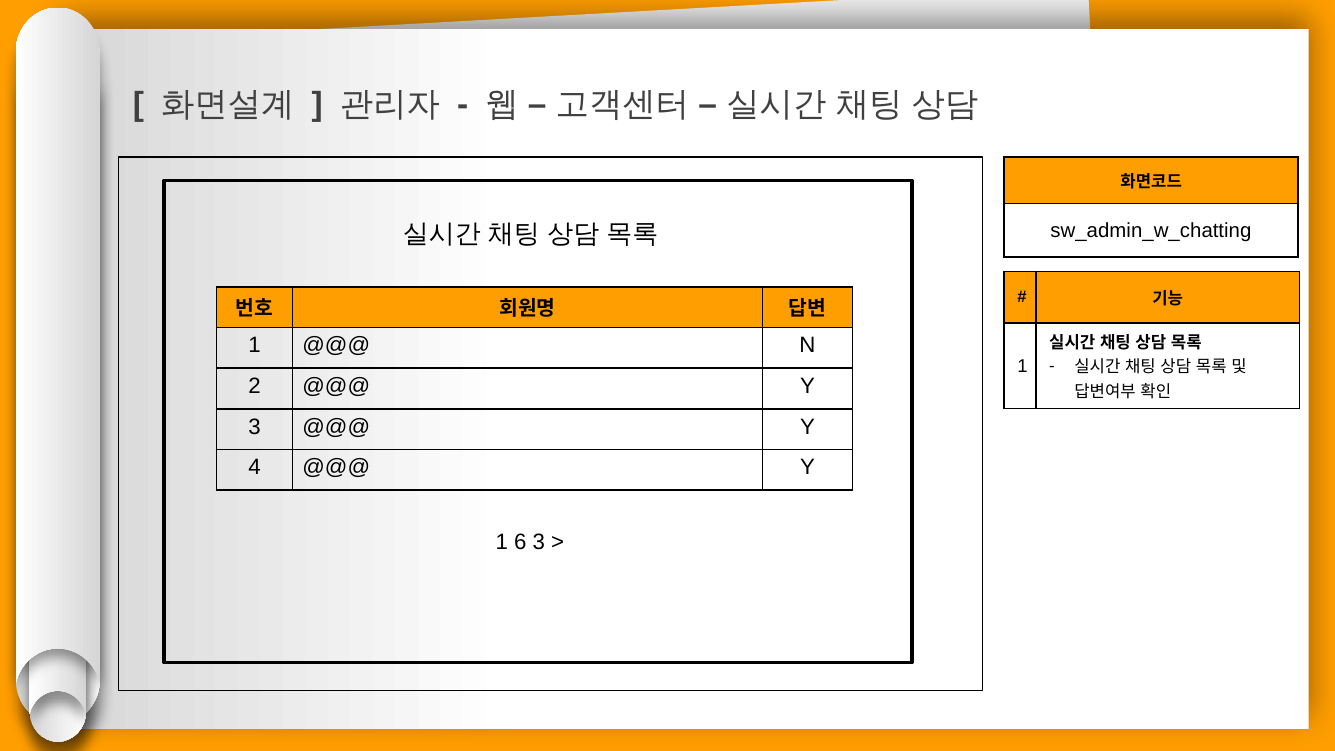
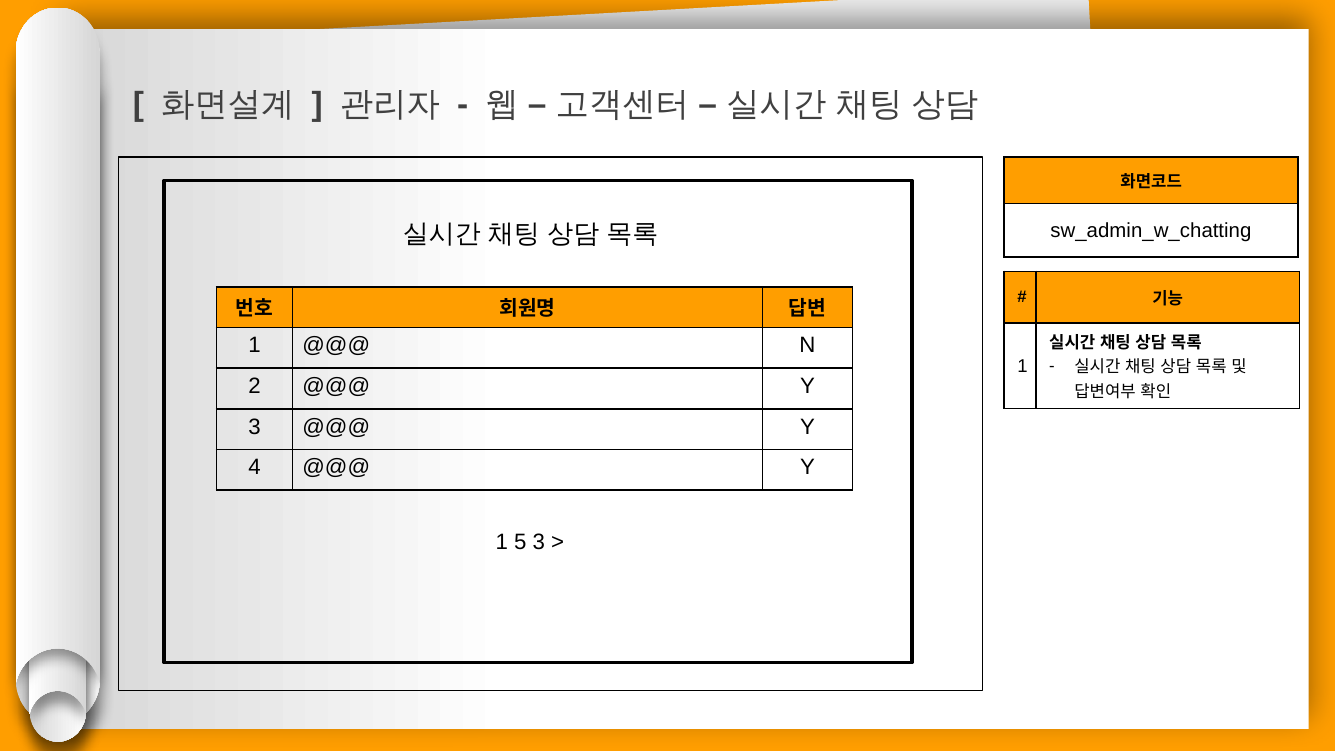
6: 6 -> 5
